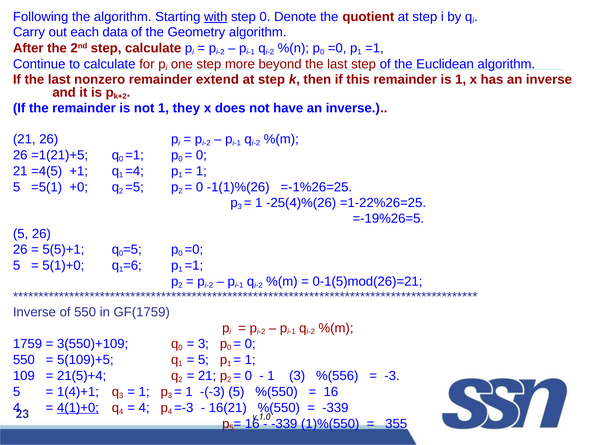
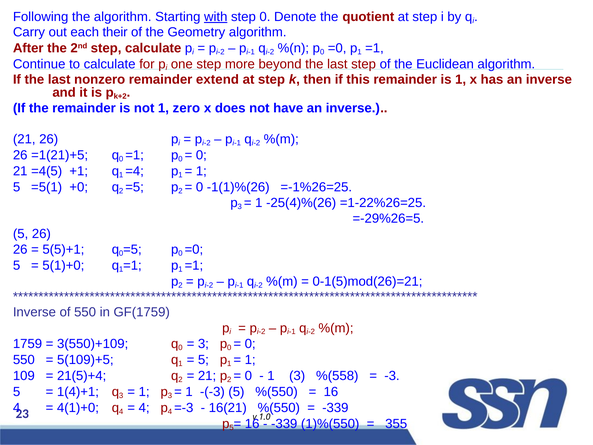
data: data -> their
they: they -> zero
=-19%26=5: =-19%26=5 -> =-29%26=5
=6 at (132, 265): =6 -> =1
%(556: %(556 -> %(558
4(1)+0 underline: present -> none
